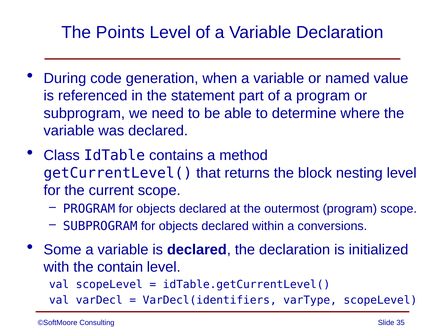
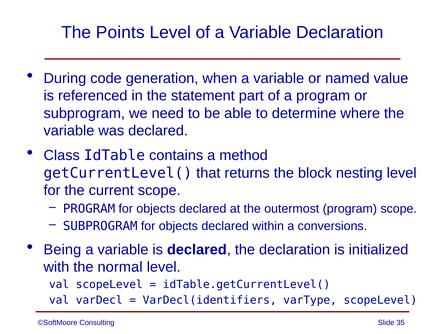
Some: Some -> Being
contain: contain -> normal
